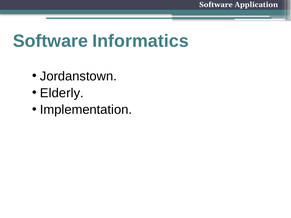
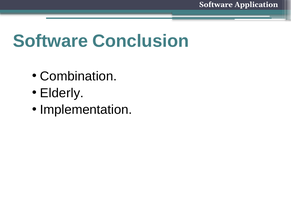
Informatics: Informatics -> Conclusion
Jordanstown: Jordanstown -> Combination
